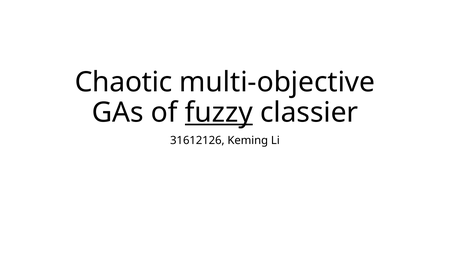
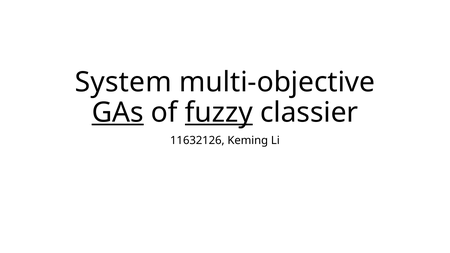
Chaotic: Chaotic -> System
GAs underline: none -> present
31612126: 31612126 -> 11632126
